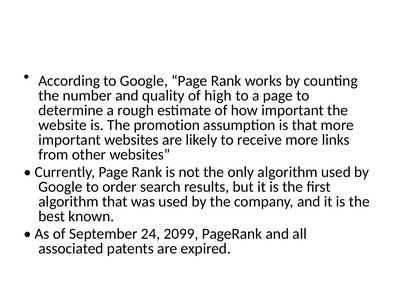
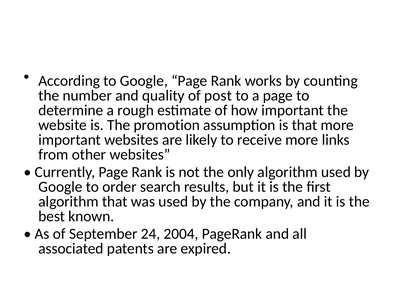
high: high -> post
2099: 2099 -> 2004
